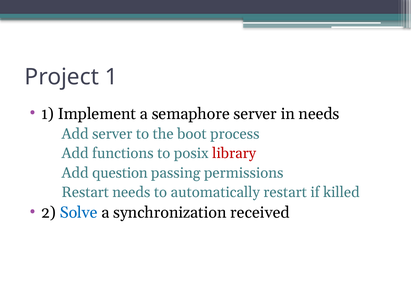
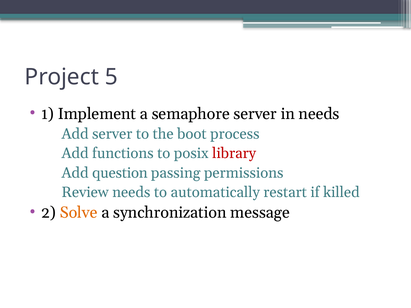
Project 1: 1 -> 5
Restart at (85, 193): Restart -> Review
Solve colour: blue -> orange
received: received -> message
